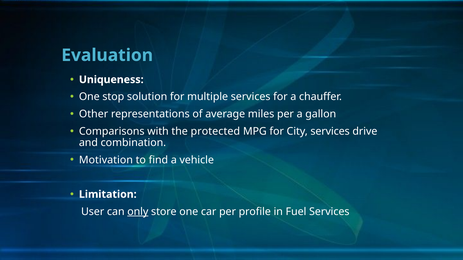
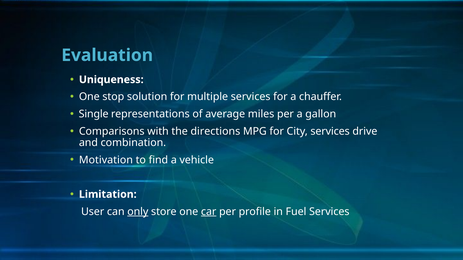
Other: Other -> Single
protected: protected -> directions
car underline: none -> present
